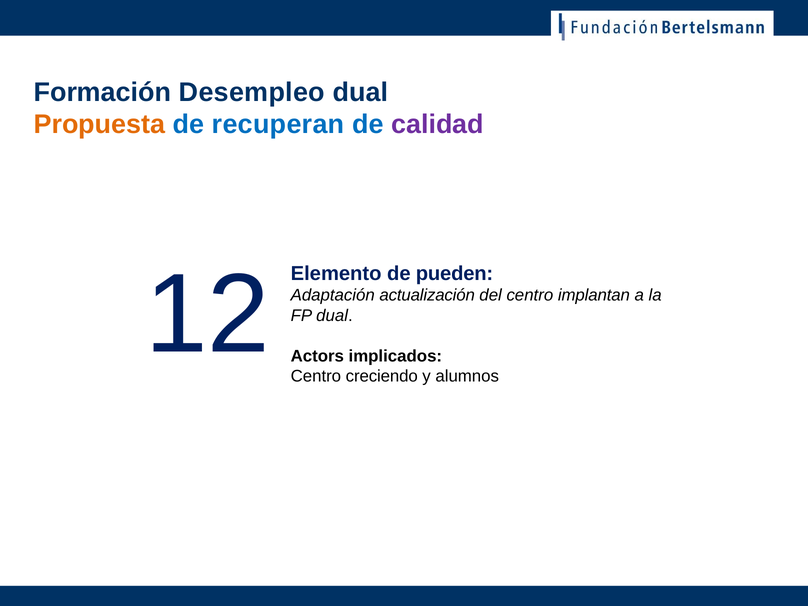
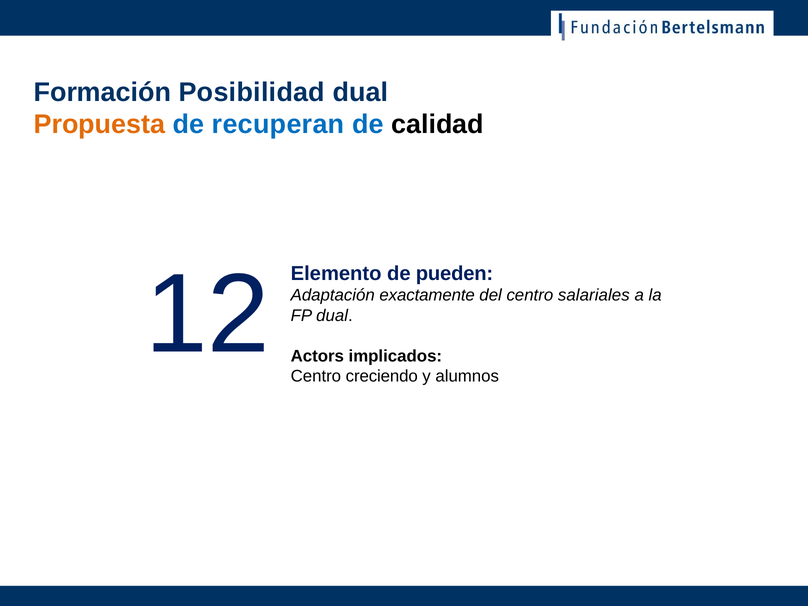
Desempleo: Desempleo -> Posibilidad
calidad colour: purple -> black
actualización: actualización -> exactamente
implantan: implantan -> salariales
